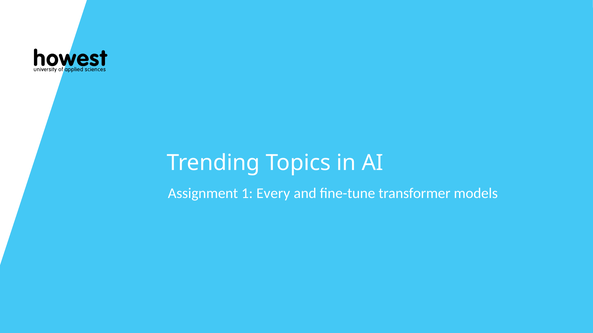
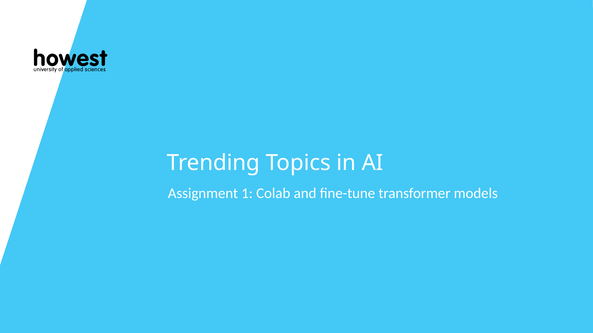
Every: Every -> Colab
